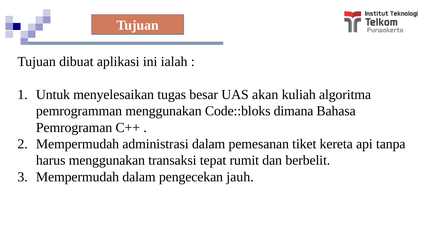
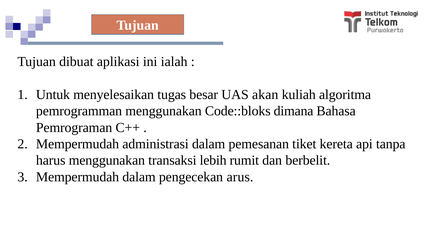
tepat: tepat -> lebih
jauh: jauh -> arus
